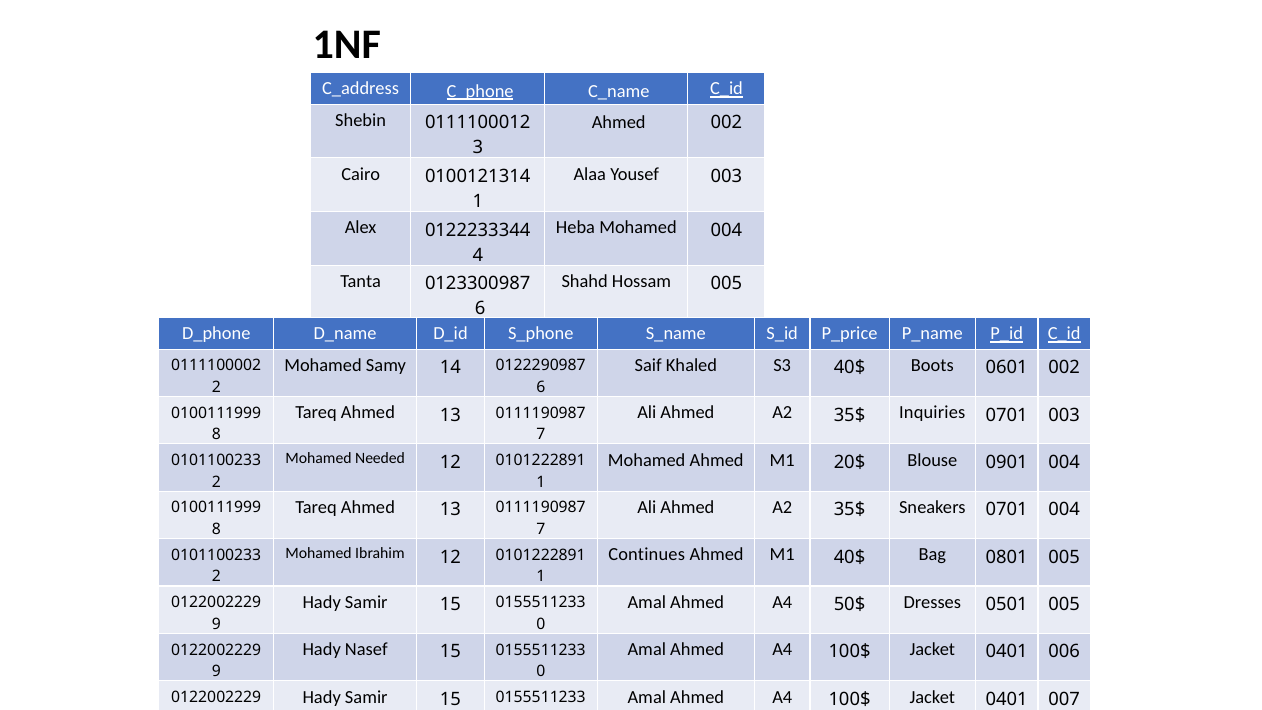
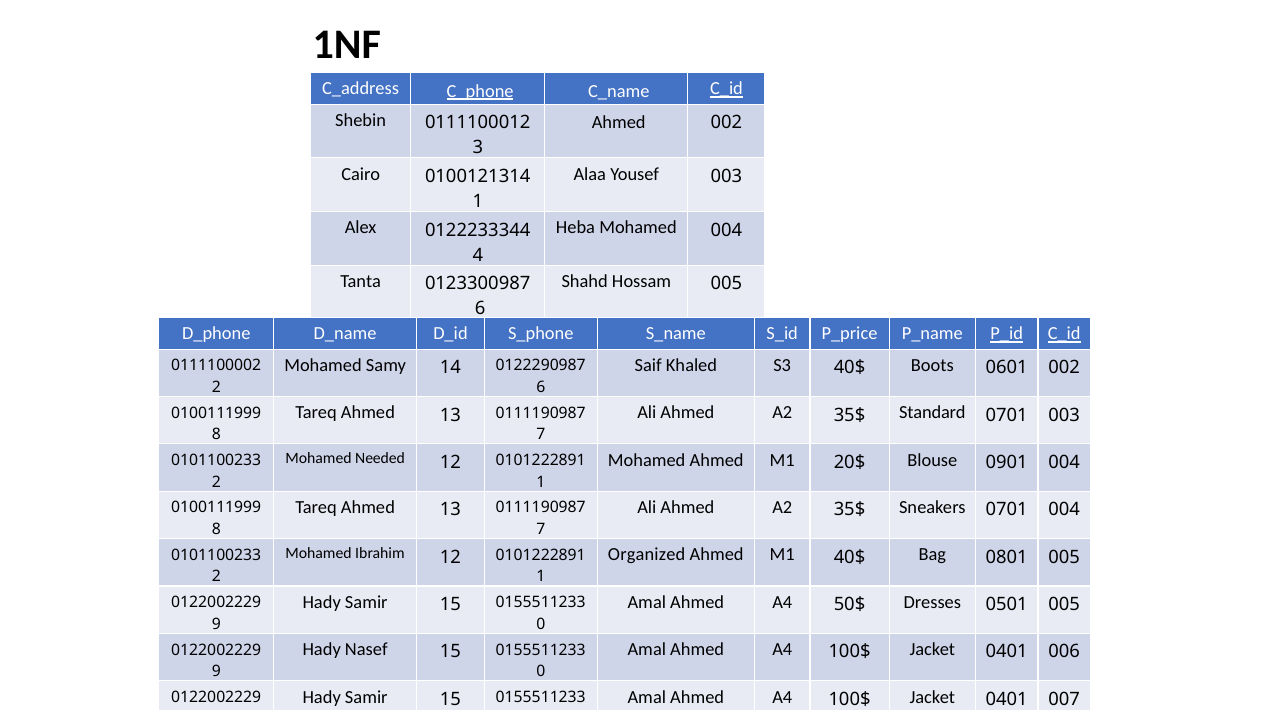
Inquiries: Inquiries -> Standard
Continues: Continues -> Organized
